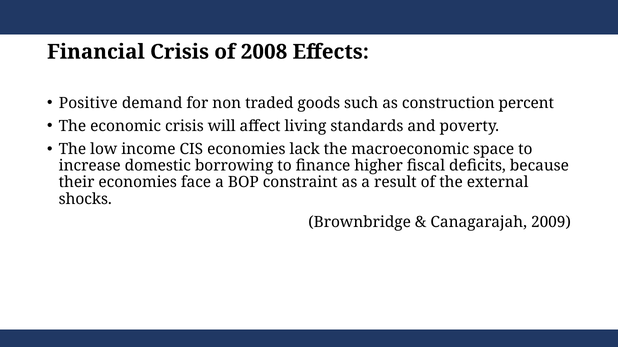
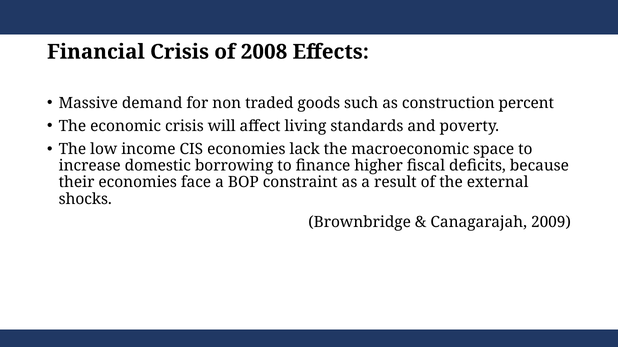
Positive: Positive -> Massive
